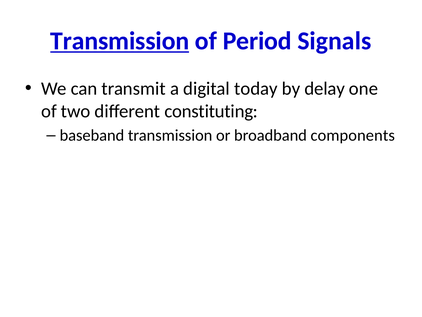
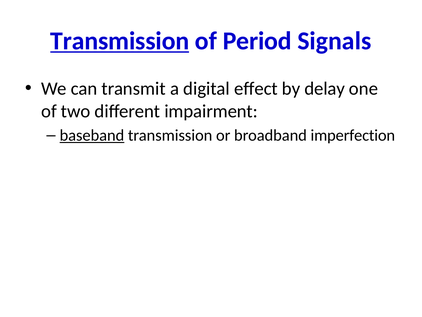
today: today -> effect
constituting: constituting -> impairment
baseband underline: none -> present
components: components -> imperfection
